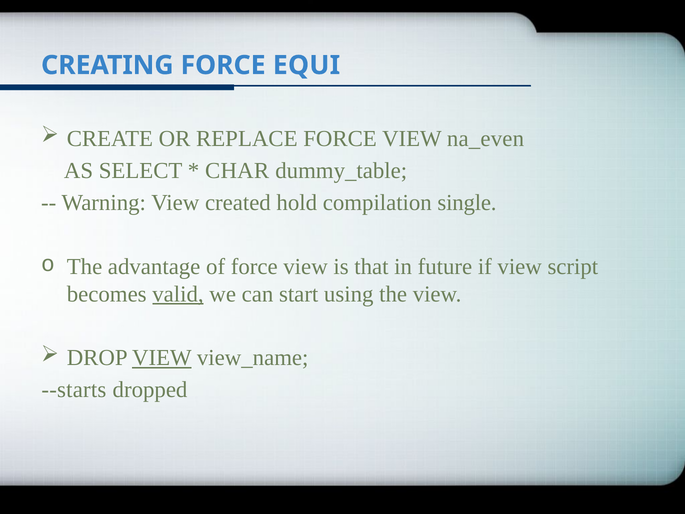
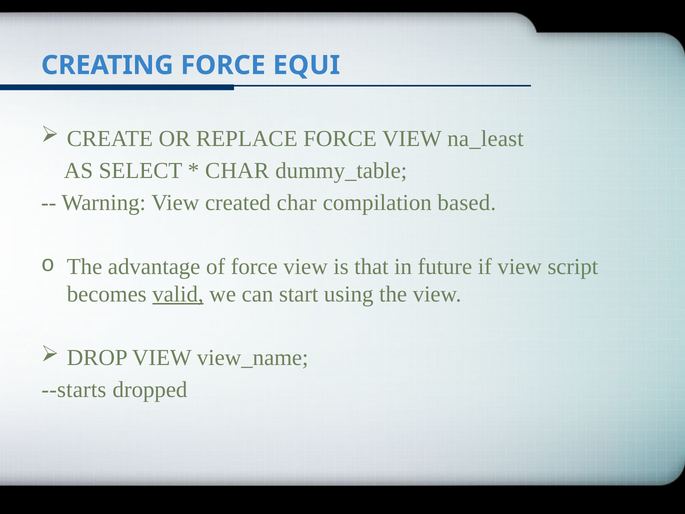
na_even: na_even -> na_least
created hold: hold -> char
single: single -> based
VIEW at (162, 358) underline: present -> none
